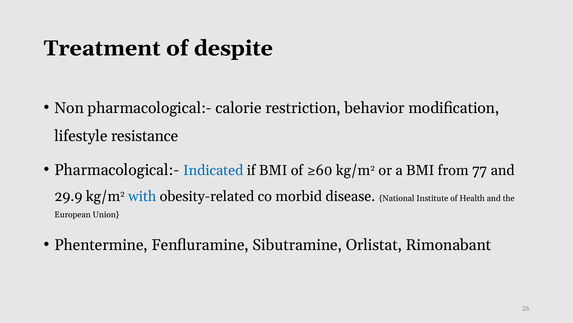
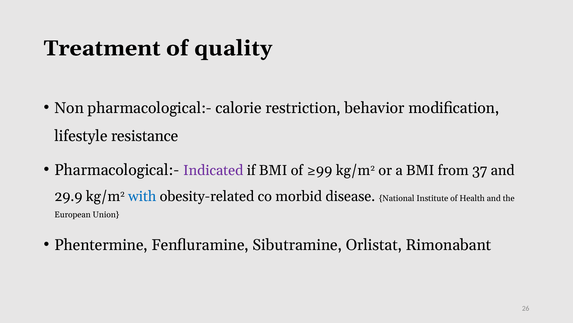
despite: despite -> quality
Indicated colour: blue -> purple
≥60: ≥60 -> ≥99
77: 77 -> 37
